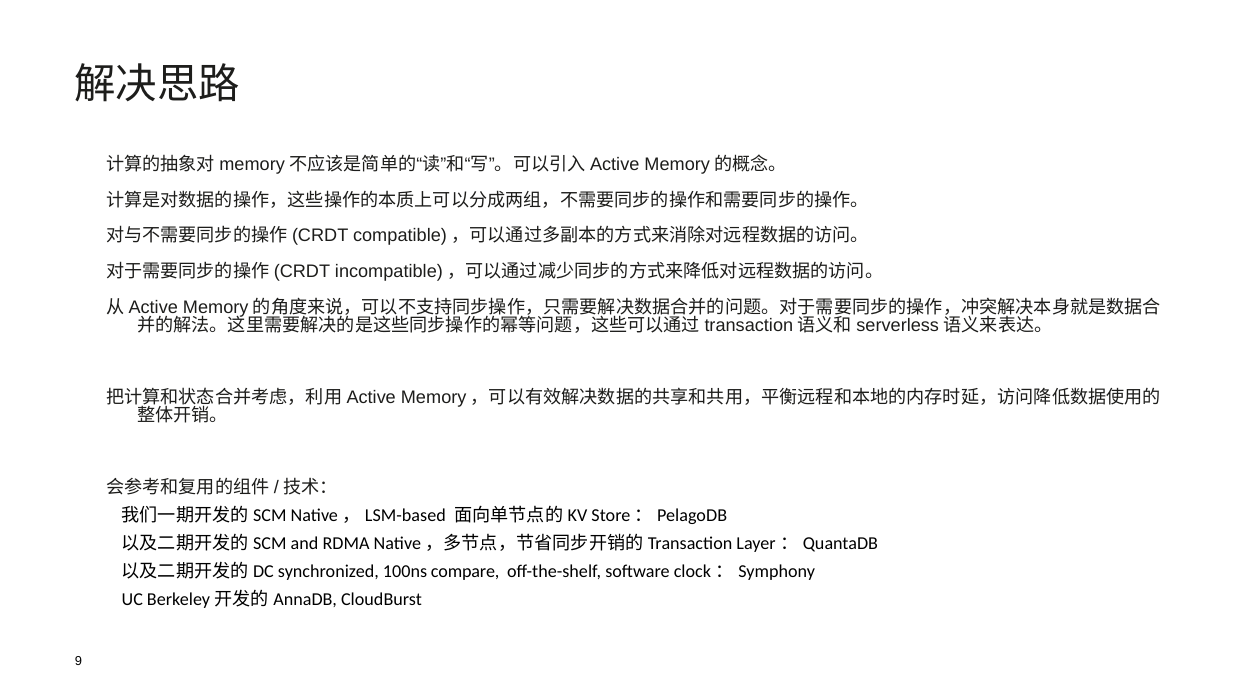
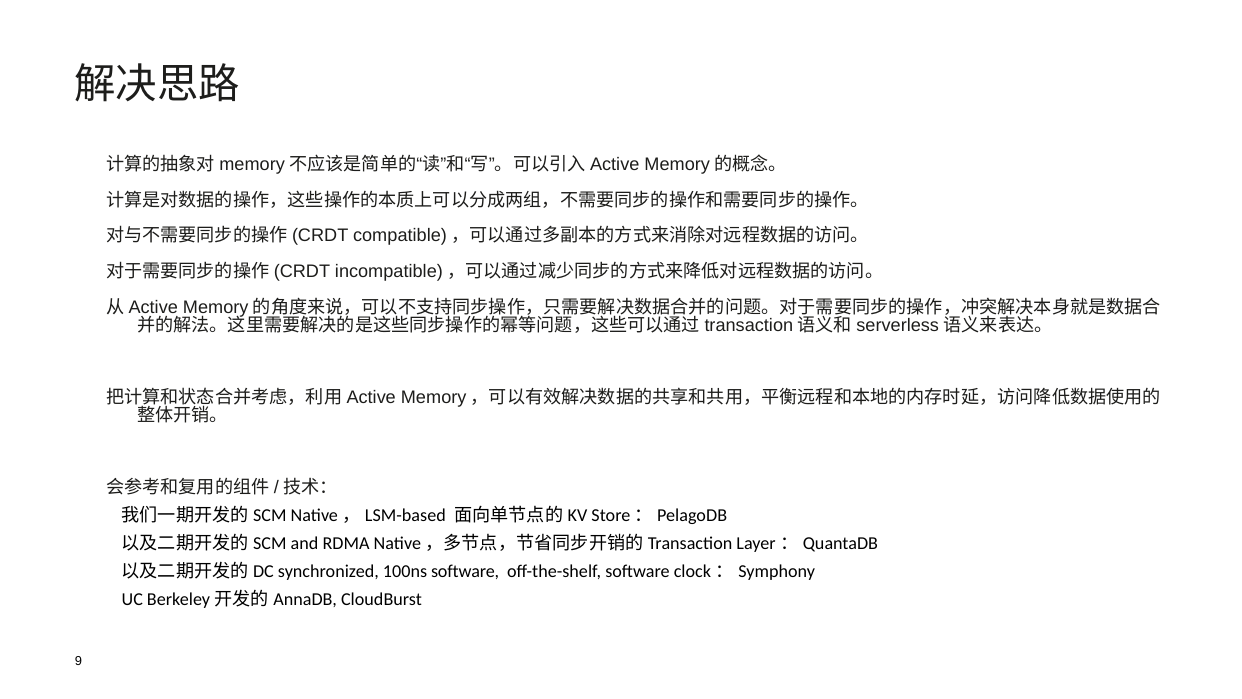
100ns compare: compare -> software
